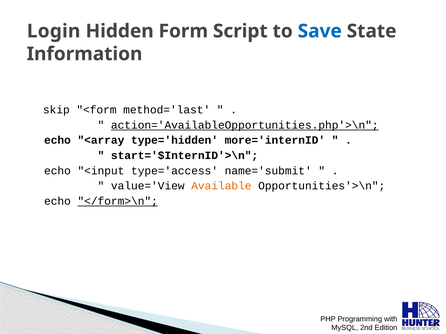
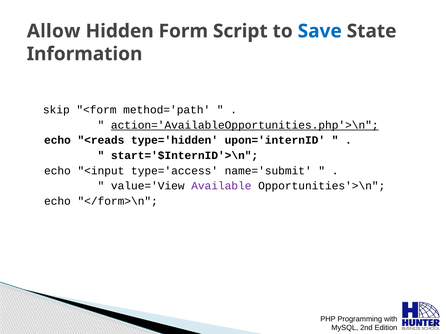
Login: Login -> Allow
method='last: method='last -> method='path
<array: <array -> <reads
more='internID: more='internID -> upon='internID
Available colour: orange -> purple
</form>\n underline: present -> none
